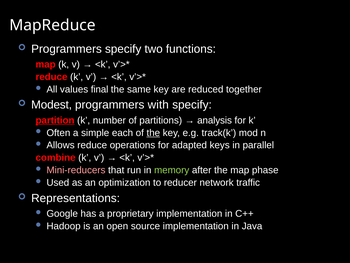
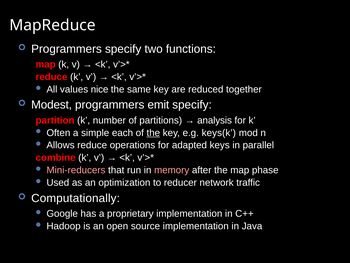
final: final -> nice
with: with -> emit
partition underline: present -> none
track(k: track(k -> keys(k
memory colour: light green -> pink
Representations: Representations -> Computationally
